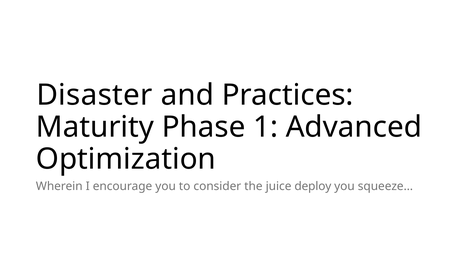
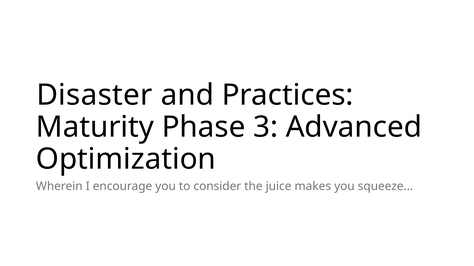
1: 1 -> 3
deploy: deploy -> makes
